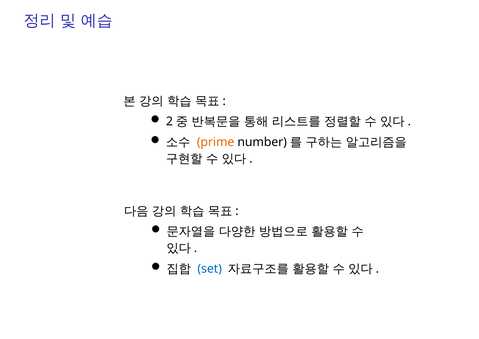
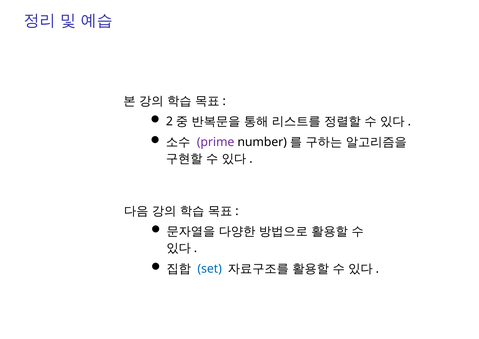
prime colour: orange -> purple
